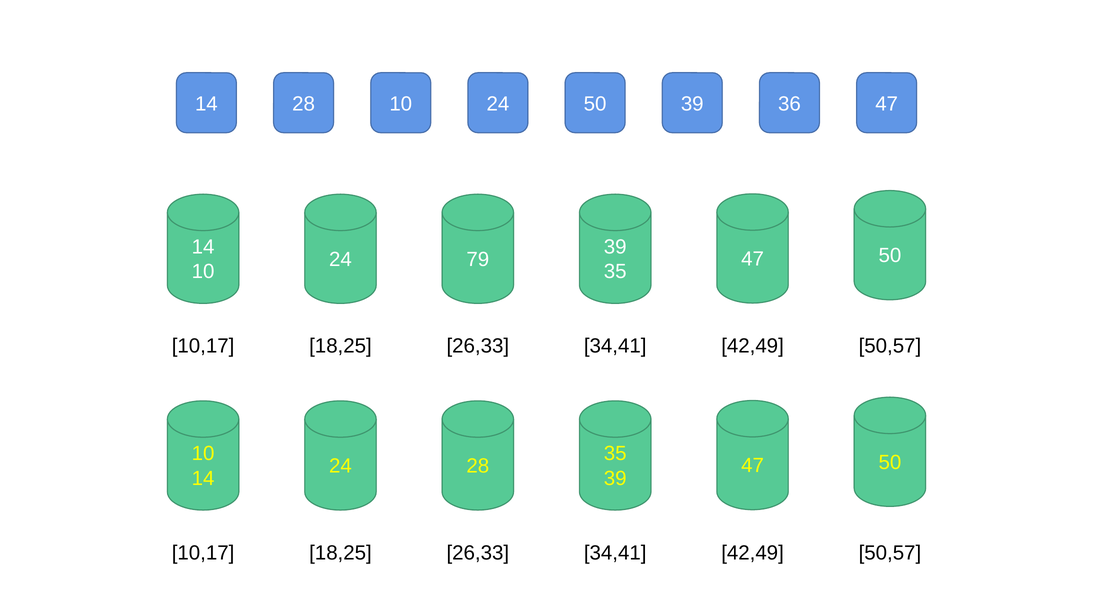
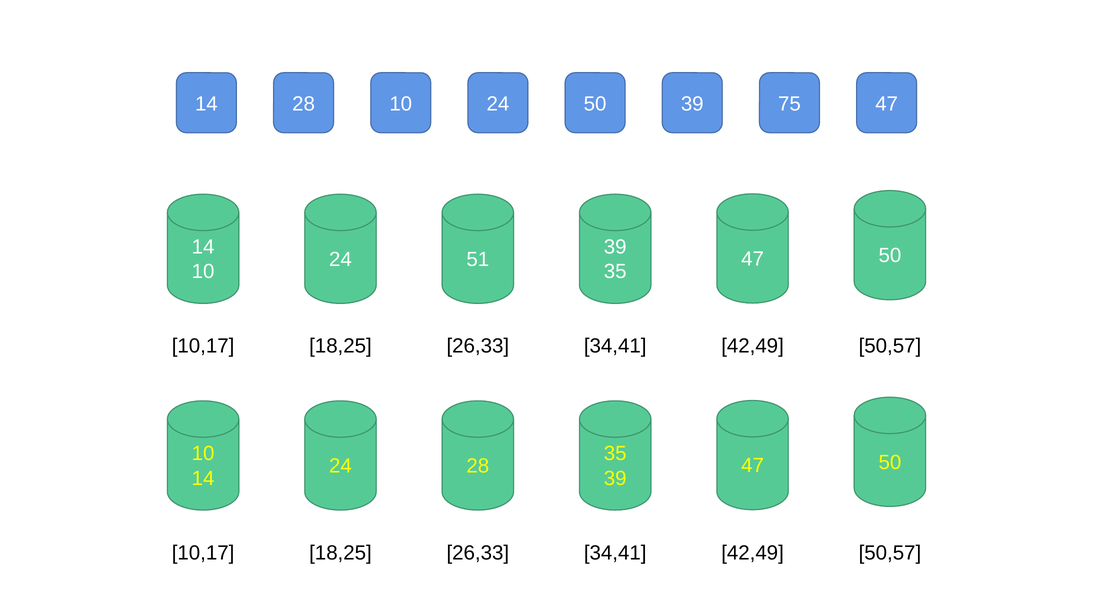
36: 36 -> 75
79: 79 -> 51
